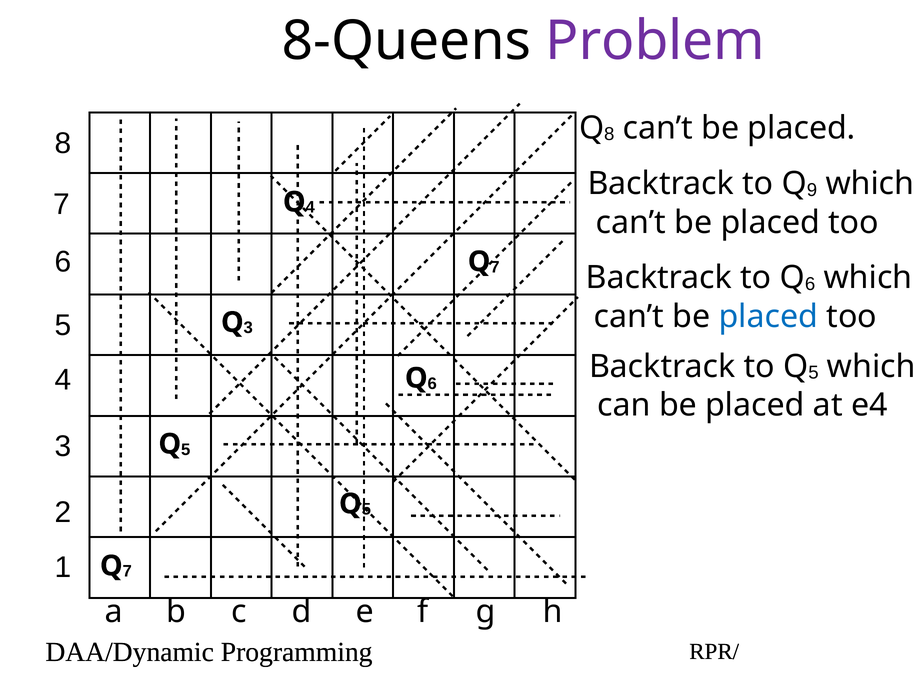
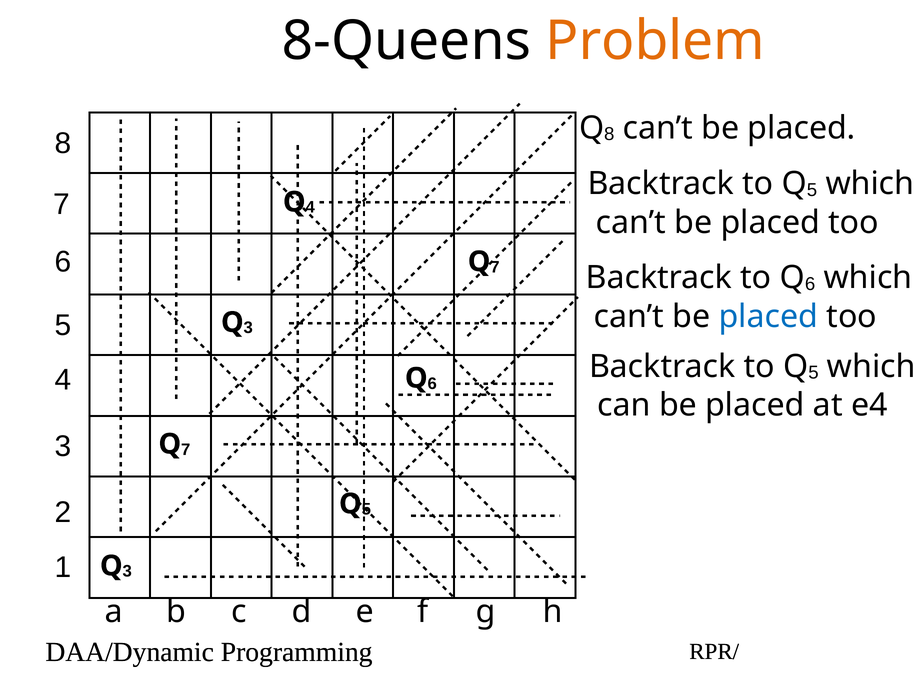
Problem colour: purple -> orange
9 at (812, 190): 9 -> 5
5 at (186, 450): 5 -> 7
7 at (127, 571): 7 -> 3
